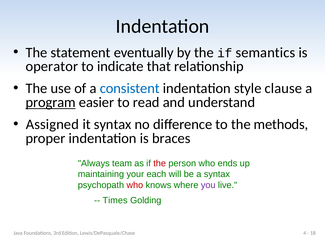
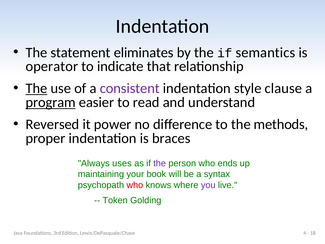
eventually: eventually -> eliminates
The at (36, 88) underline: none -> present
consistent colour: blue -> purple
Assigned: Assigned -> Reversed
it syntax: syntax -> power
team: team -> uses
the at (160, 163) colour: red -> purple
each: each -> book
Times: Times -> Token
